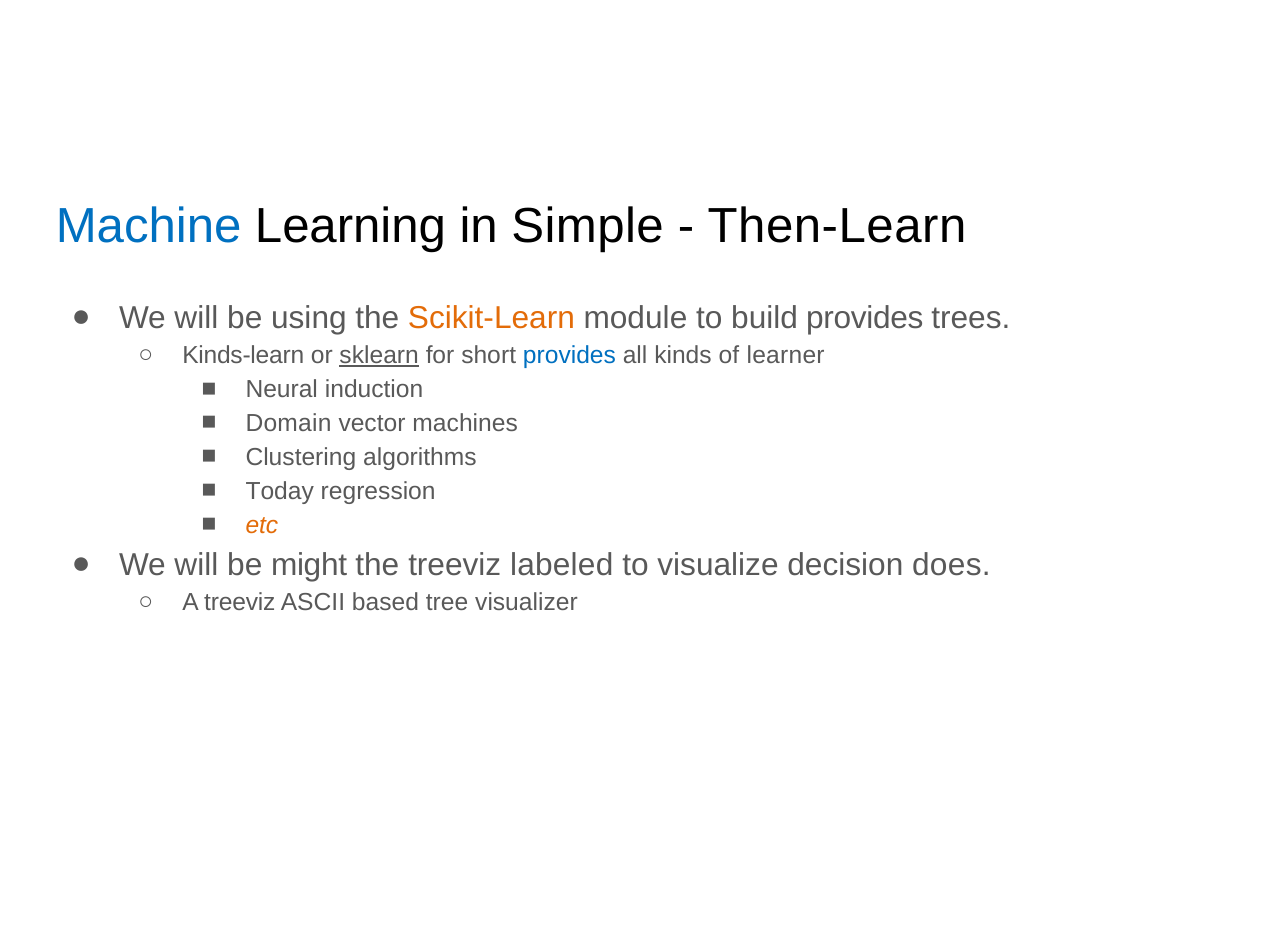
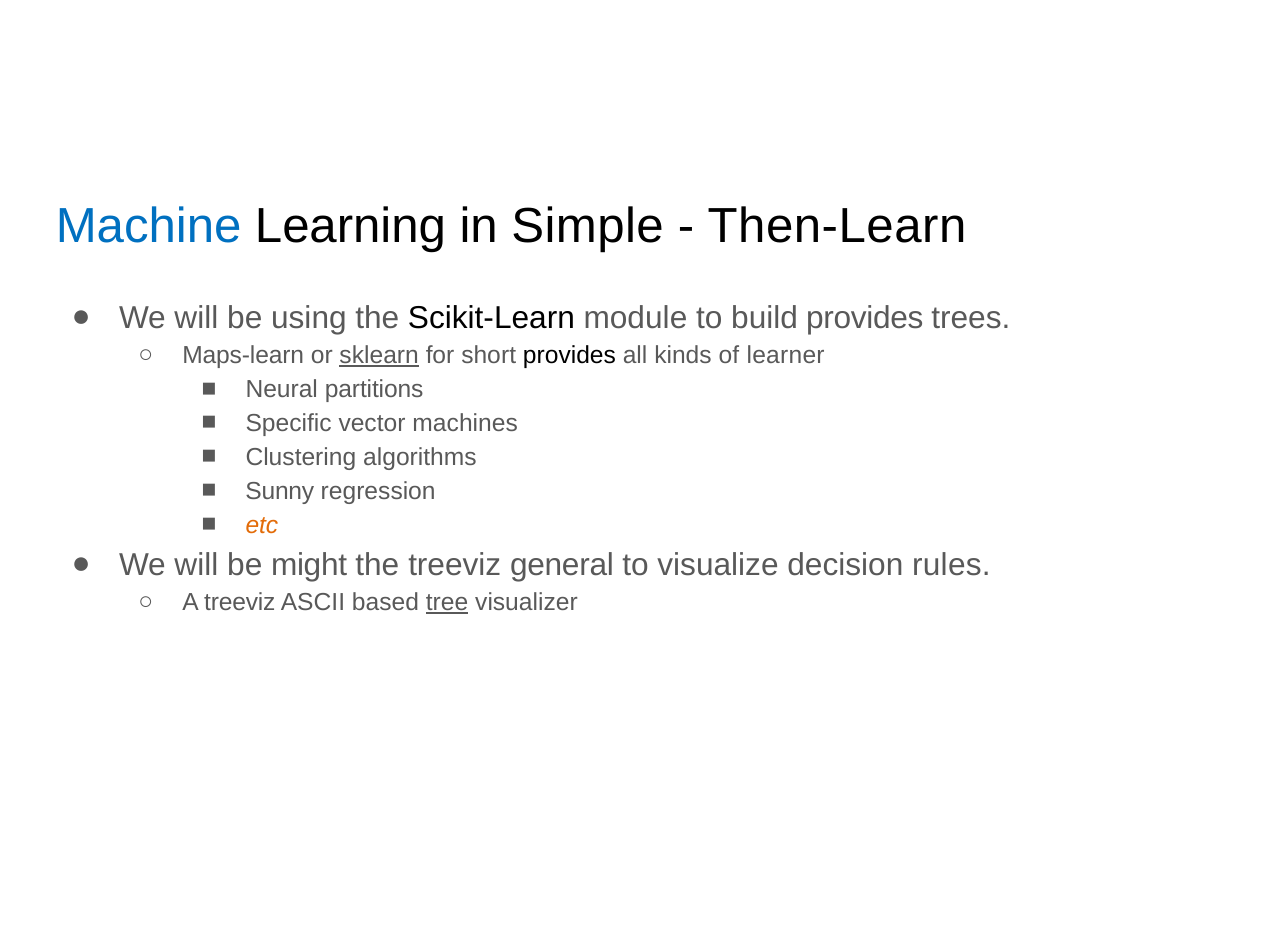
Scikit-Learn colour: orange -> black
Kinds-learn: Kinds-learn -> Maps-learn
provides at (569, 355) colour: blue -> black
induction: induction -> partitions
Domain: Domain -> Specific
Today: Today -> Sunny
labeled: labeled -> general
does: does -> rules
tree underline: none -> present
